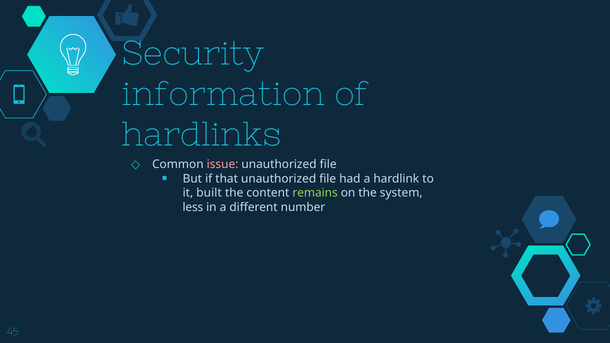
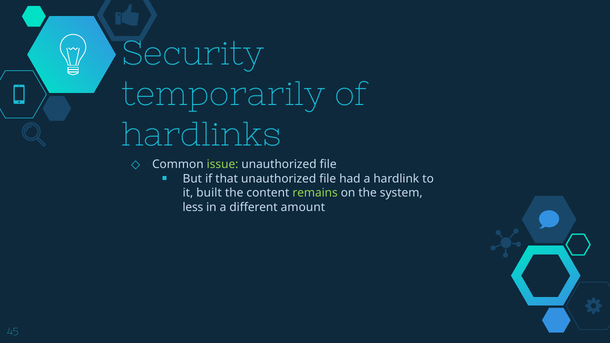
information: information -> temporarily
issue colour: pink -> light green
number: number -> amount
